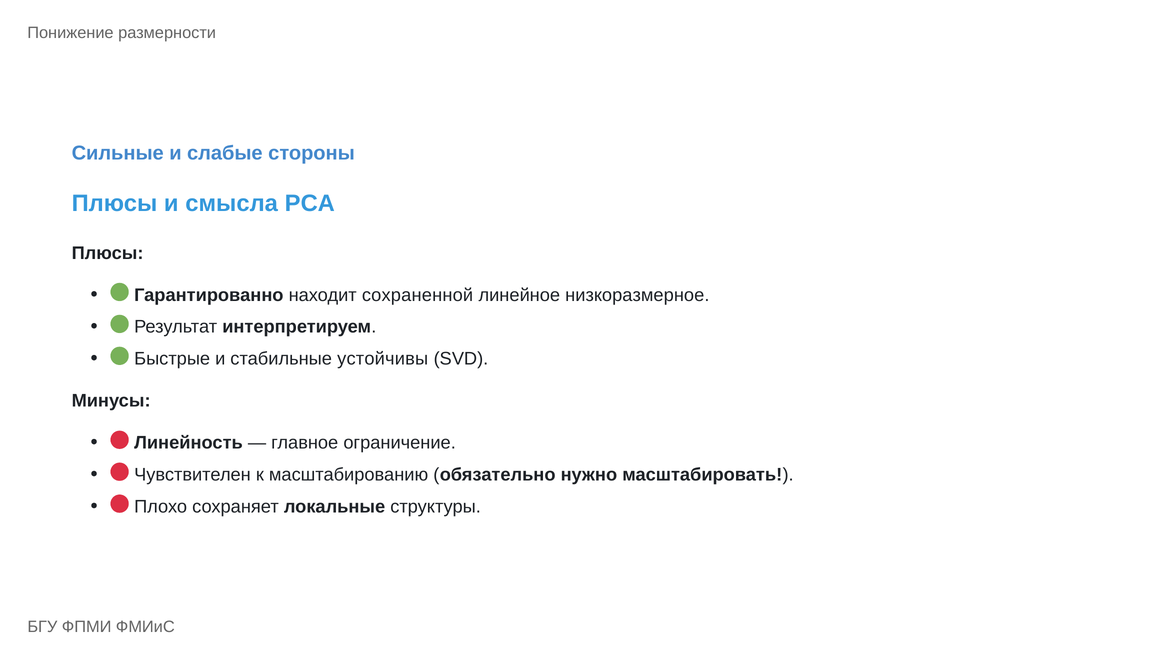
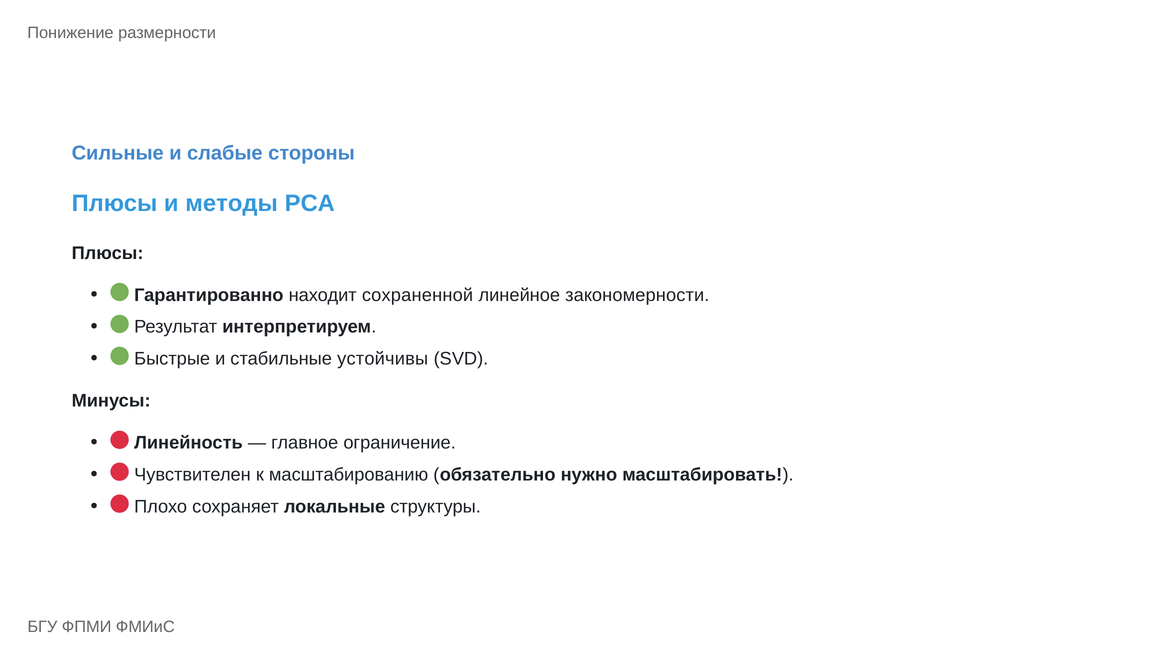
смысла: смысла -> методы
низкоразмерное: низкоразмерное -> закономерности
